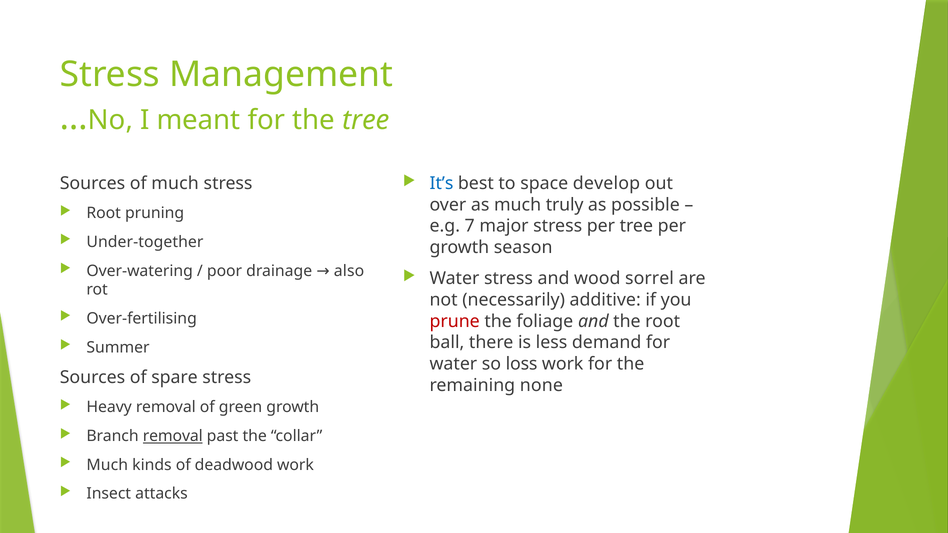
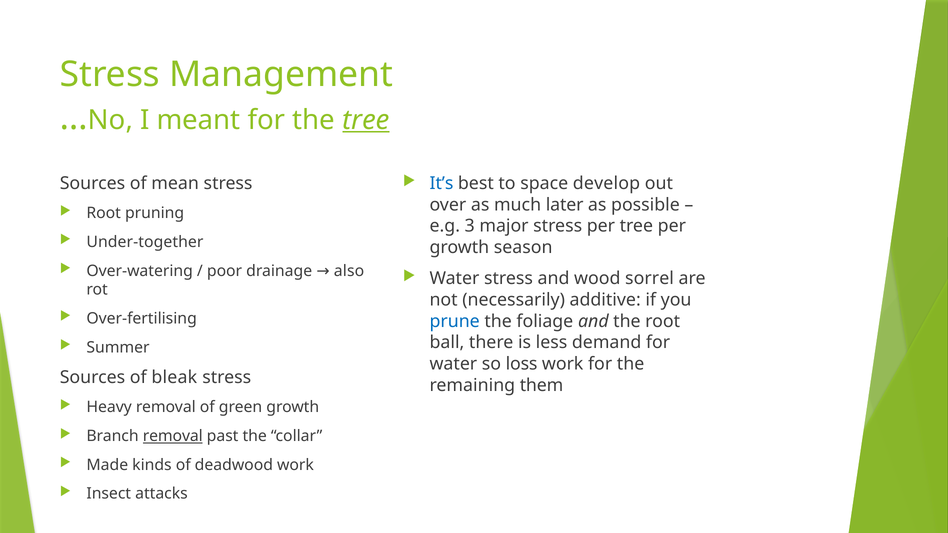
tree at (366, 120) underline: none -> present
of much: much -> mean
truly: truly -> later
7: 7 -> 3
prune colour: red -> blue
spare: spare -> bleak
none: none -> them
Much at (107, 465): Much -> Made
